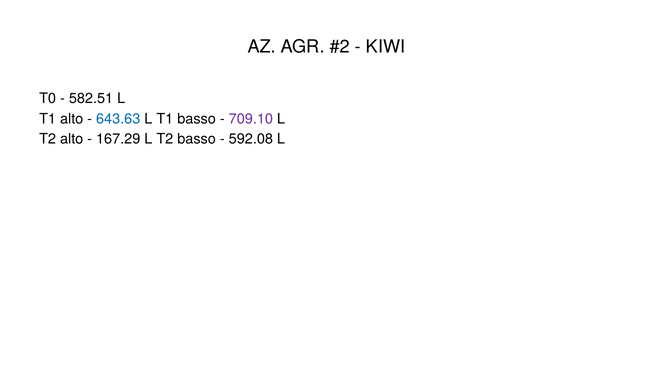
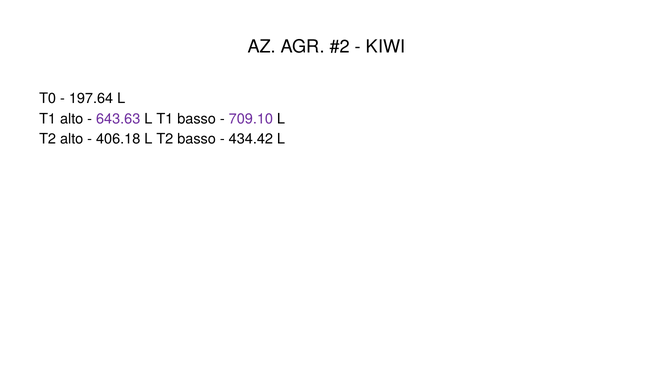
582.51: 582.51 -> 197.64
643.63 colour: blue -> purple
167.29: 167.29 -> 406.18
592.08: 592.08 -> 434.42
